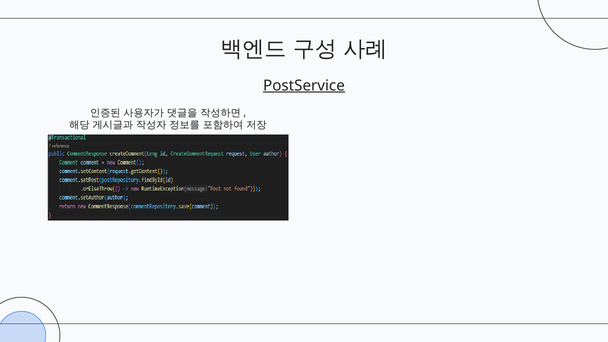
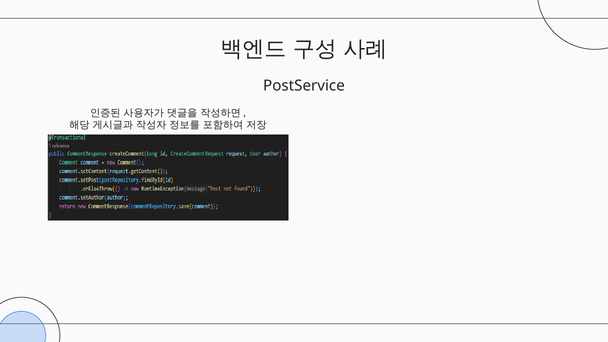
PostService underline: present -> none
